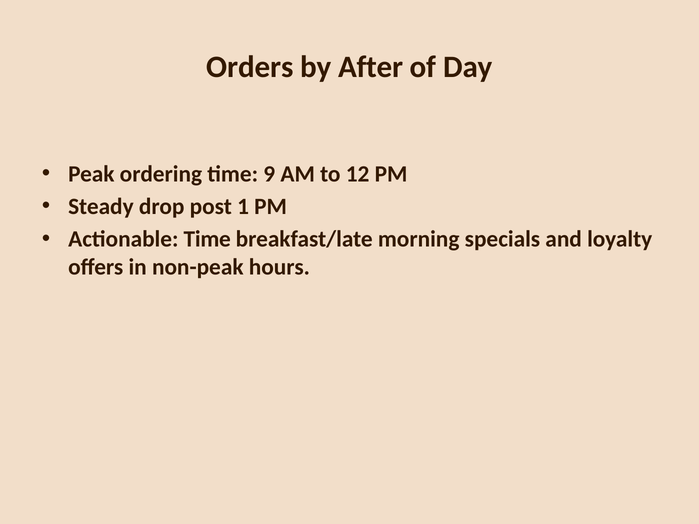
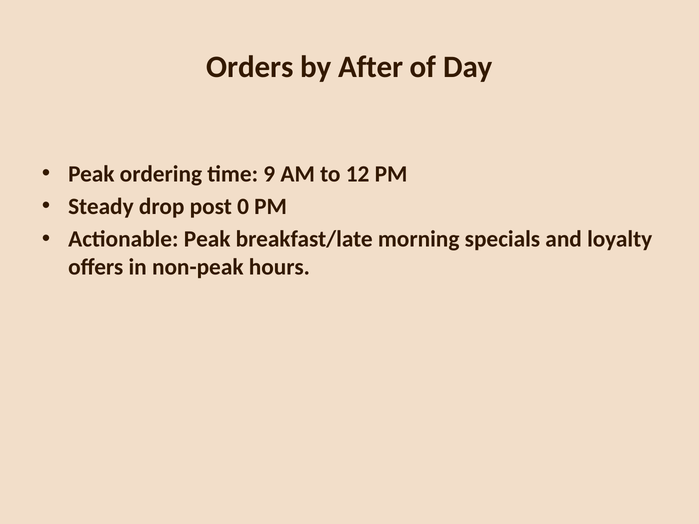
1: 1 -> 0
Actionable Time: Time -> Peak
